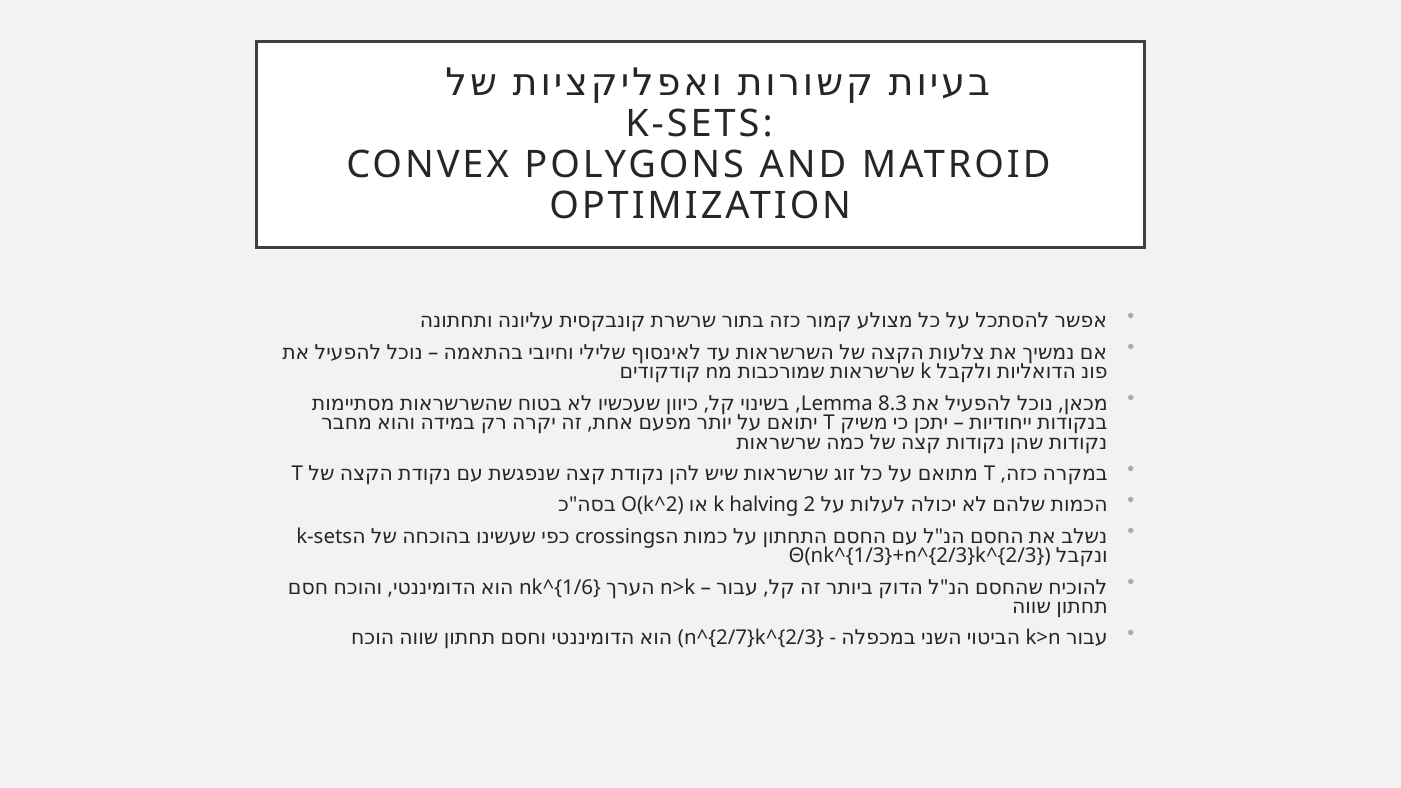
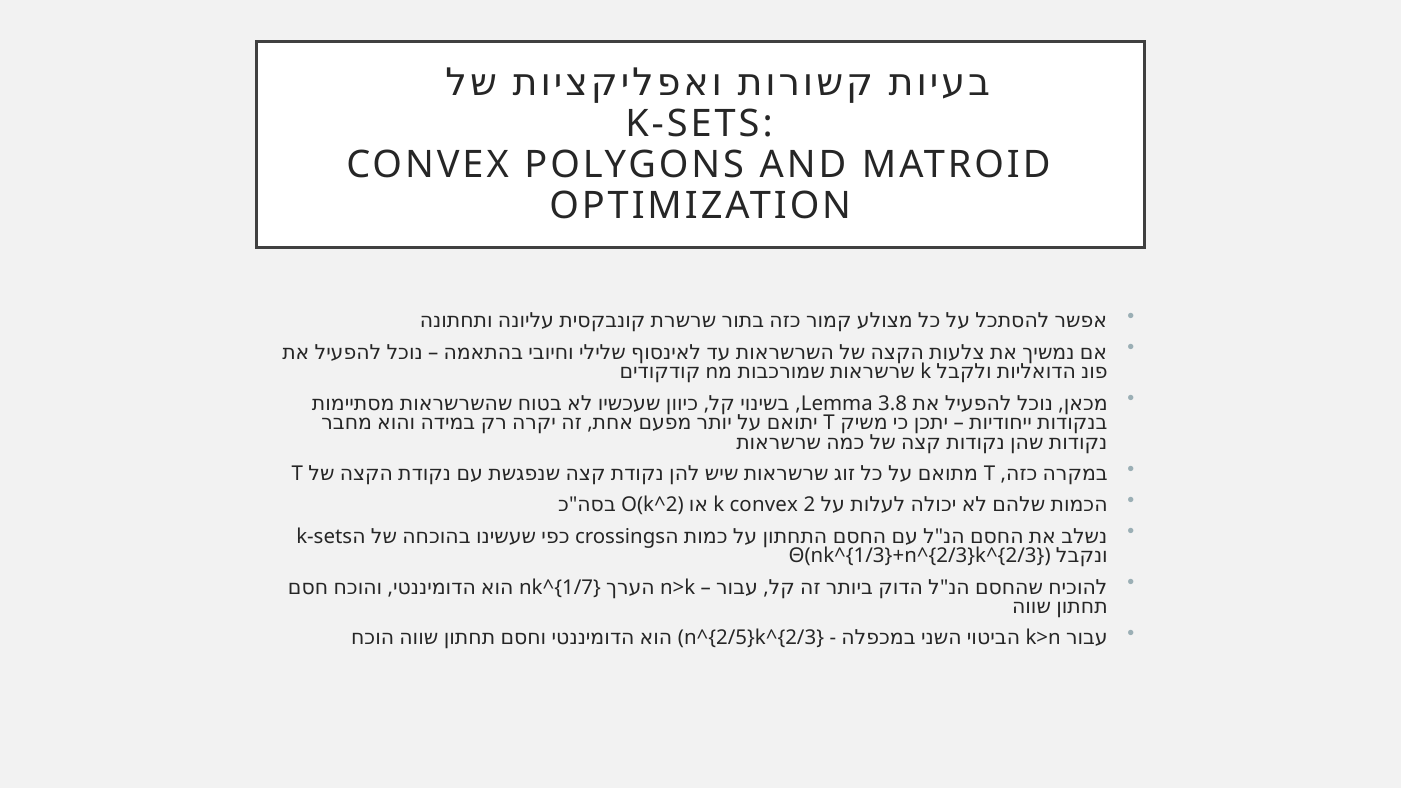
8.3: 8.3 -> 3.8
k halving: halving -> convex
nk^{1/6: nk^{1/6 -> nk^{1/7
n^{2/7}k^{2/3: n^{2/7}k^{2/3 -> n^{2/5}k^{2/3
